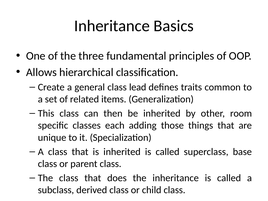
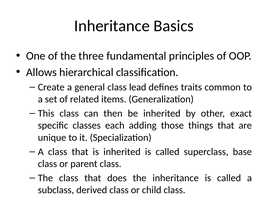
room: room -> exact
